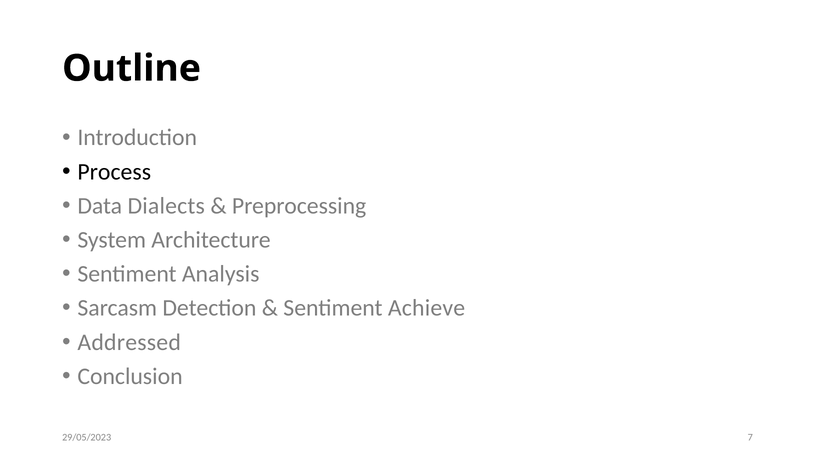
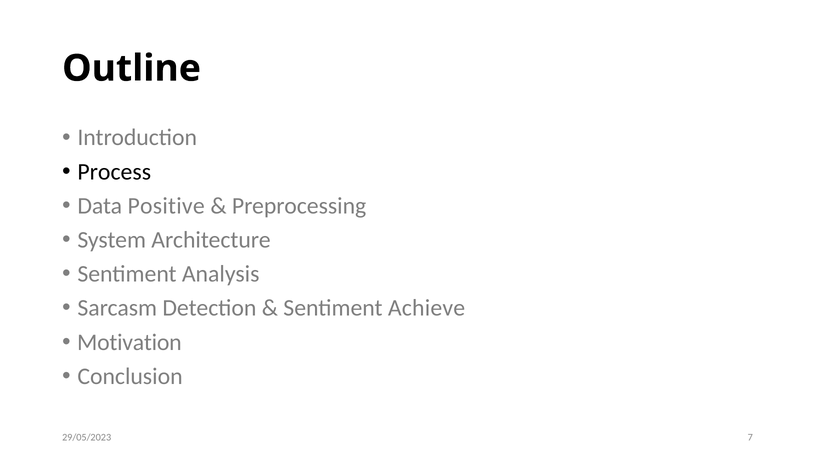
Dialects: Dialects -> Positive
Addressed: Addressed -> Motivation
